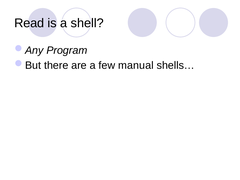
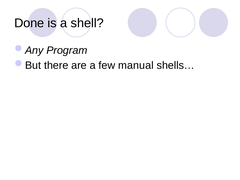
Read: Read -> Done
